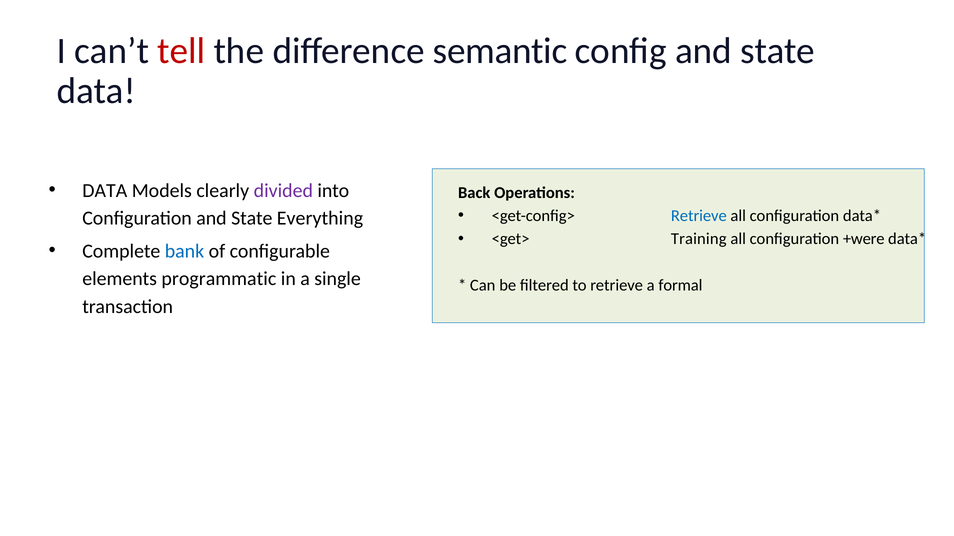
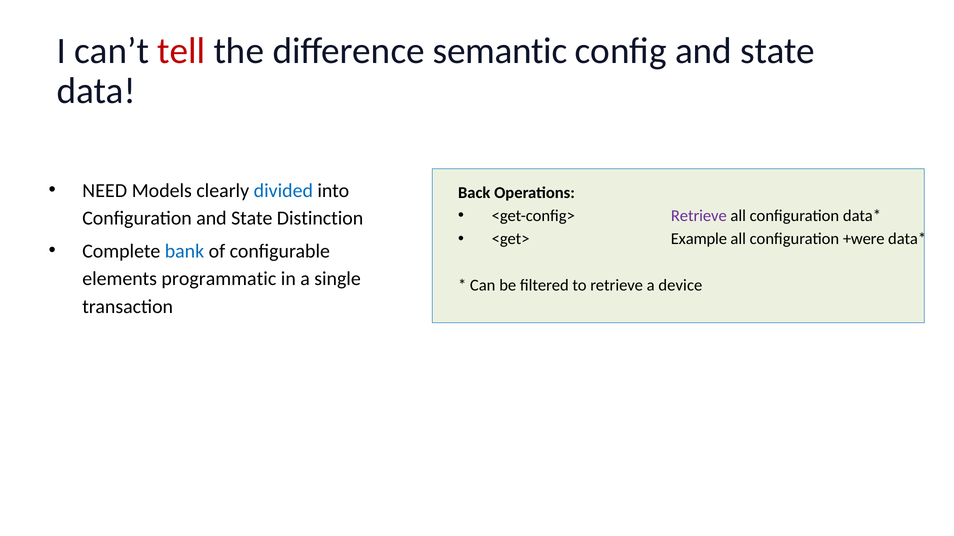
DATA at (105, 191): DATA -> NEED
divided colour: purple -> blue
Retrieve at (699, 216) colour: blue -> purple
Everything: Everything -> Distinction
Training: Training -> Example
formal: formal -> device
